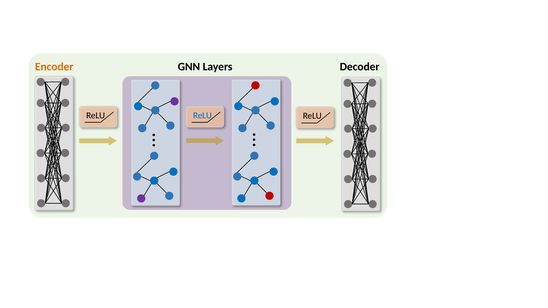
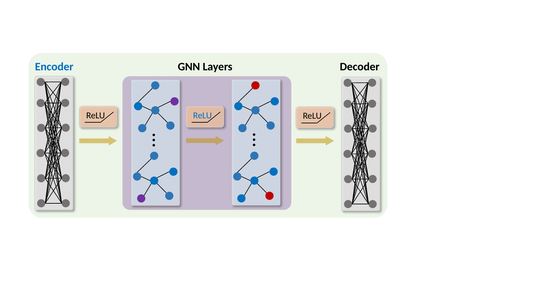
Encoder colour: orange -> blue
